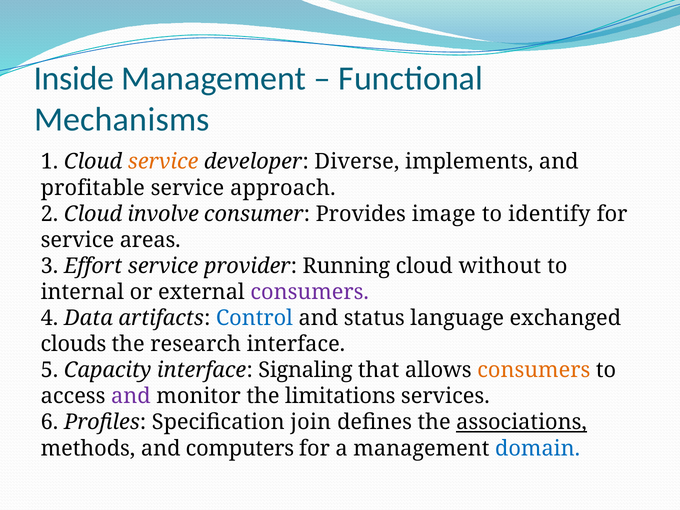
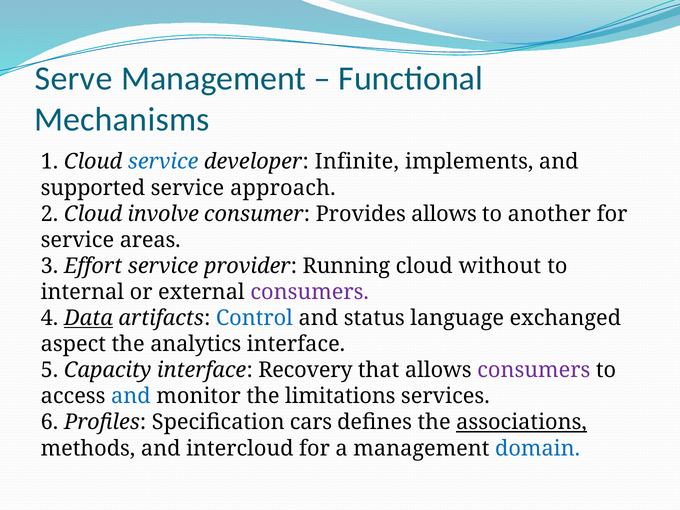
Inside: Inside -> Serve
service at (163, 162) colour: orange -> blue
Diverse: Diverse -> Infinite
profitable: profitable -> supported
Provides image: image -> allows
identify: identify -> another
Data underline: none -> present
clouds: clouds -> aspect
research: research -> analytics
Signaling: Signaling -> Recovery
consumers at (534, 370) colour: orange -> purple
and at (131, 396) colour: purple -> blue
join: join -> cars
computers: computers -> intercloud
